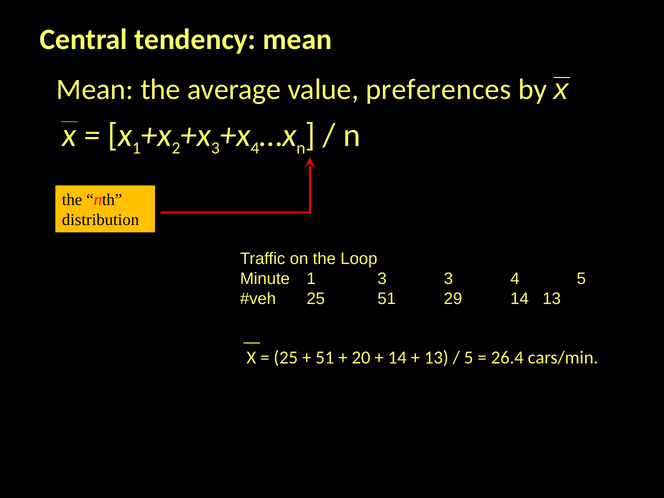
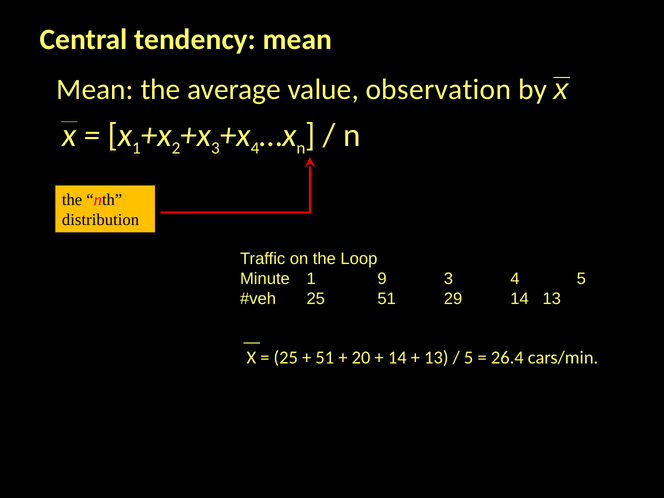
preferences: preferences -> observation
1 3: 3 -> 9
